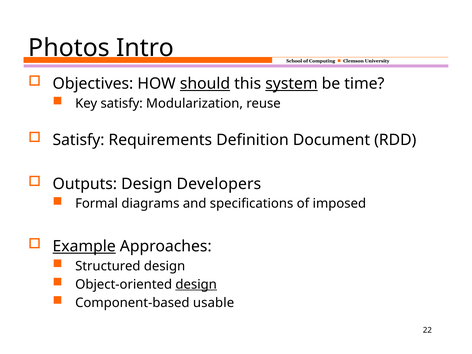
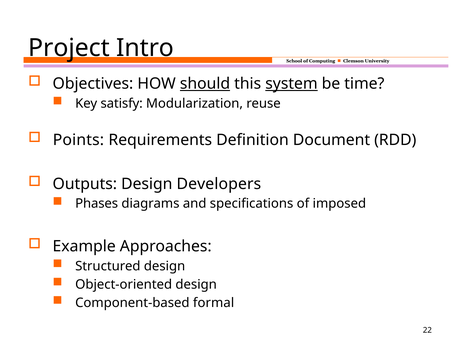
Photos: Photos -> Project
Satisfy at (79, 140): Satisfy -> Points
Formal: Formal -> Phases
Example underline: present -> none
design at (196, 284) underline: present -> none
usable: usable -> formal
